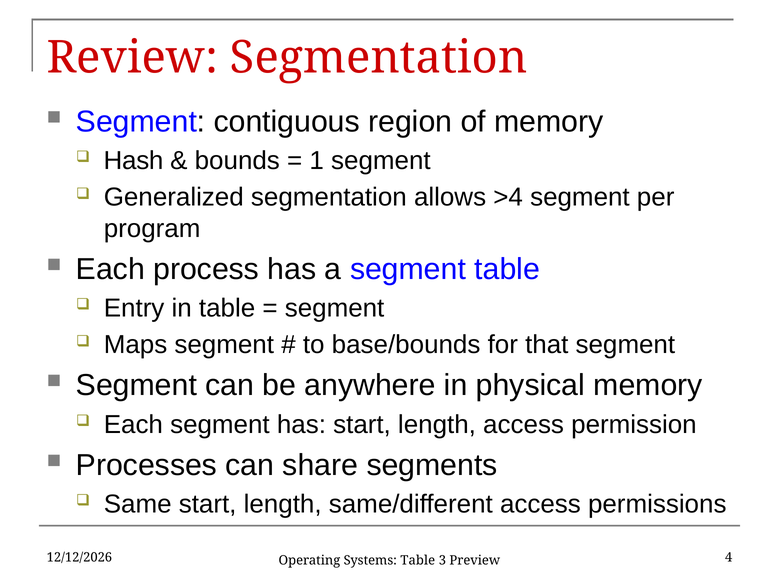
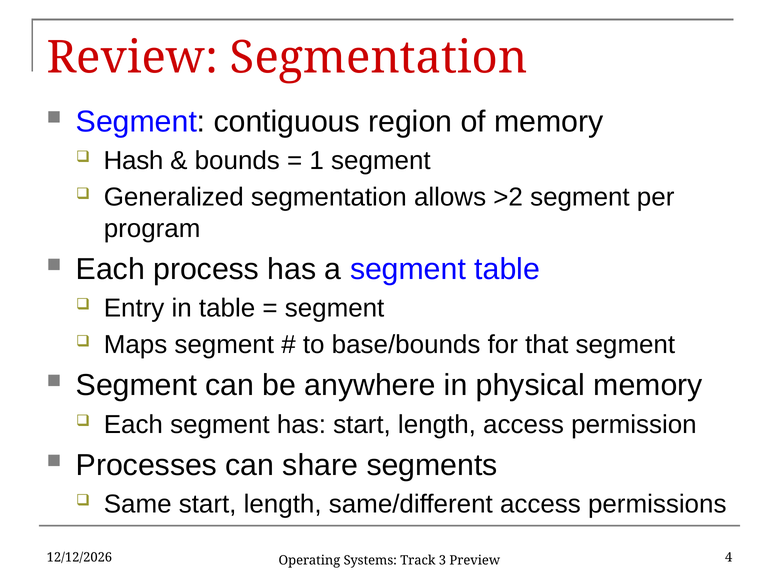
>4: >4 -> >2
Systems Table: Table -> Track
